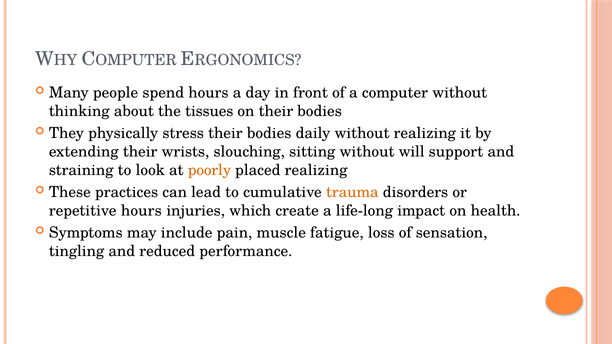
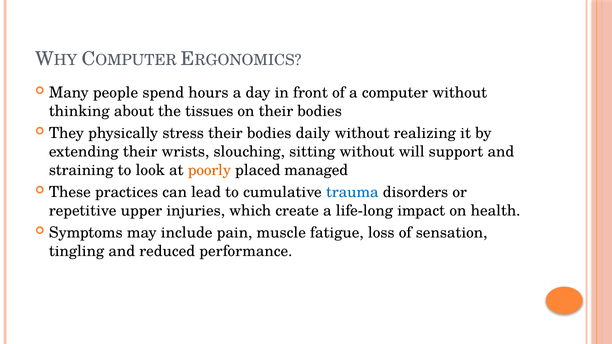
placed realizing: realizing -> managed
trauma colour: orange -> blue
repetitive hours: hours -> upper
